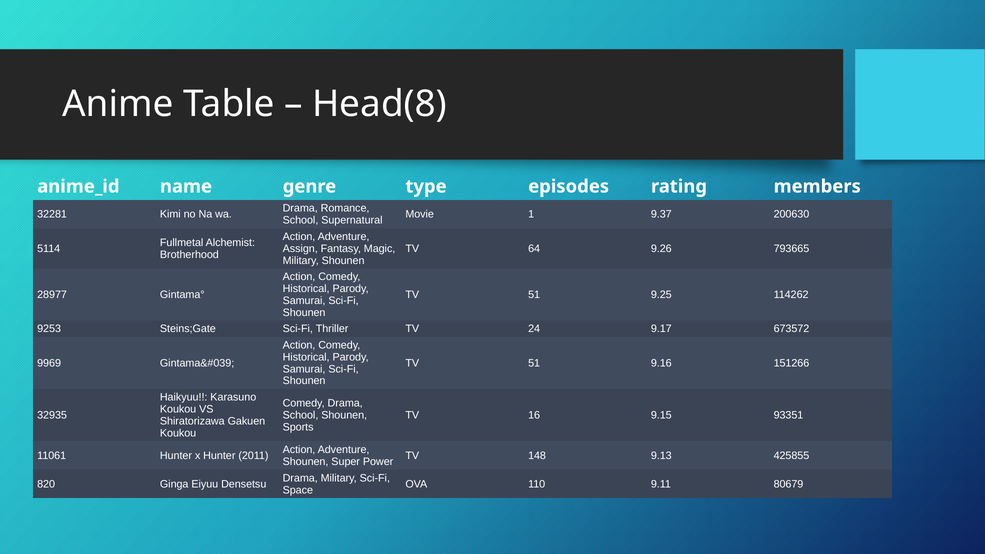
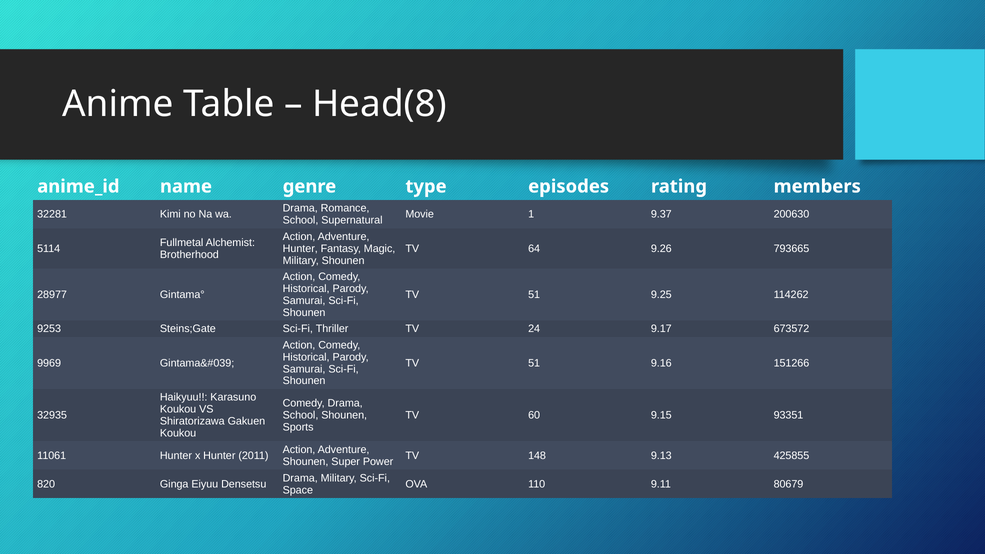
Assign at (300, 249): Assign -> Hunter
16: 16 -> 60
